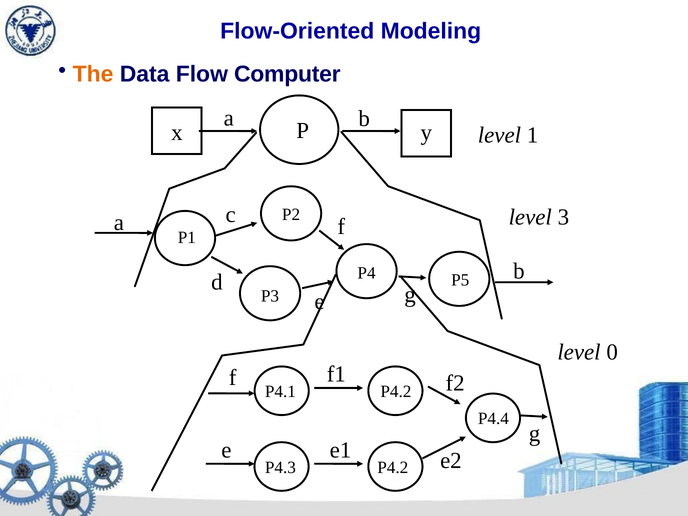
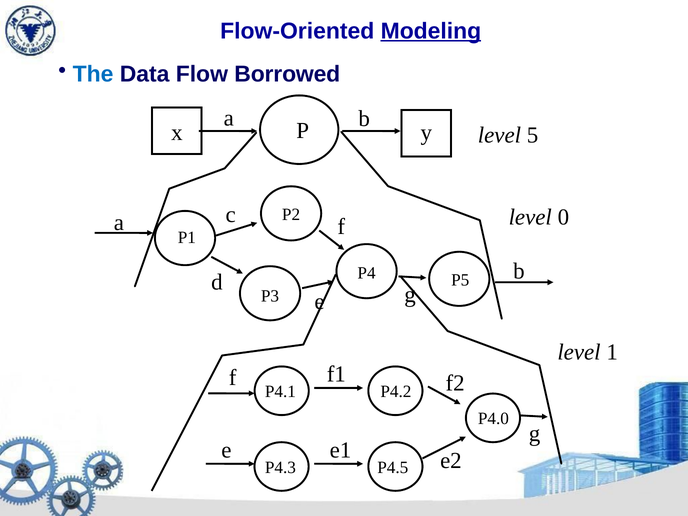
Modeling underline: none -> present
The colour: orange -> blue
Computer: Computer -> Borrowed
1: 1 -> 5
3: 3 -> 0
0: 0 -> 1
P4.4: P4.4 -> P4.0
P4.2 at (393, 468): P4.2 -> P4.5
